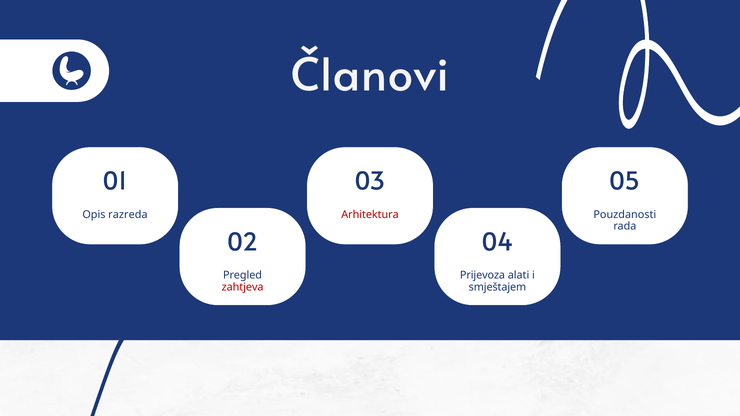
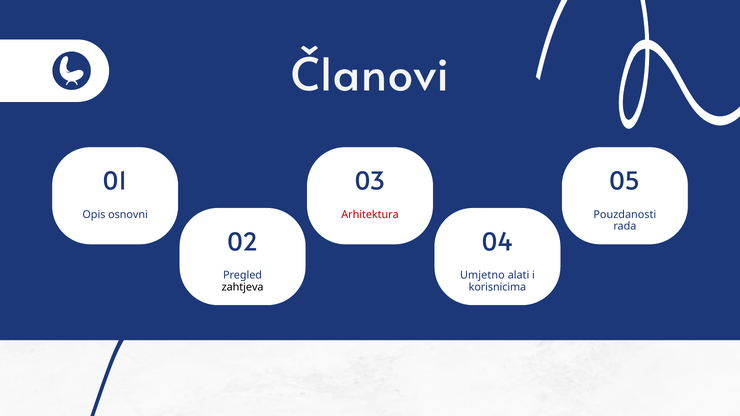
razreda: razreda -> osnovni
Prijevoza: Prijevoza -> Umjetno
zahtjeva colour: red -> black
smještajem: smještajem -> korisnicima
